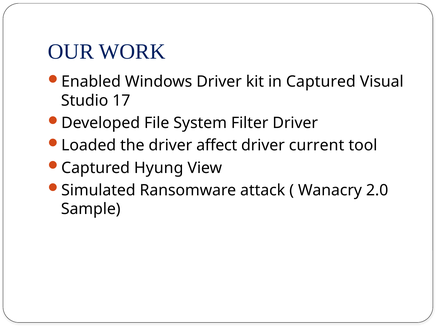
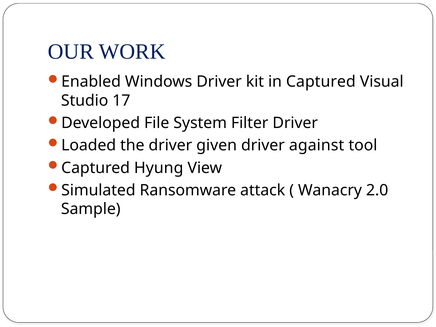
affect: affect -> given
current: current -> against
